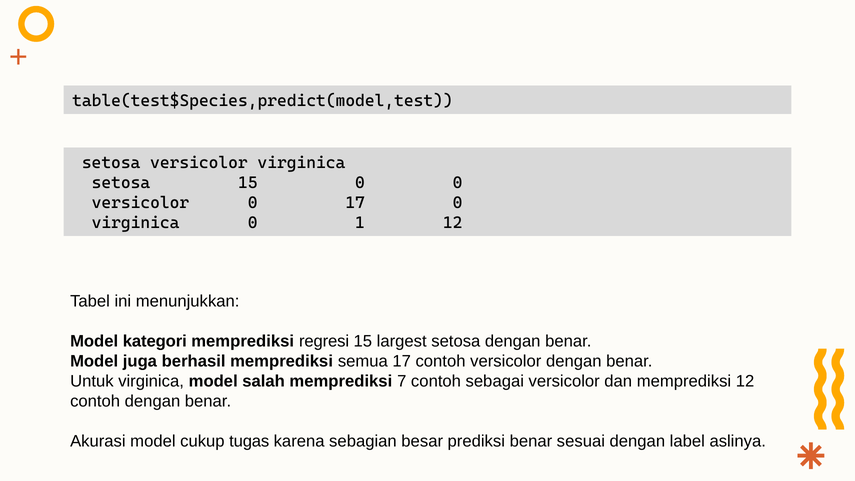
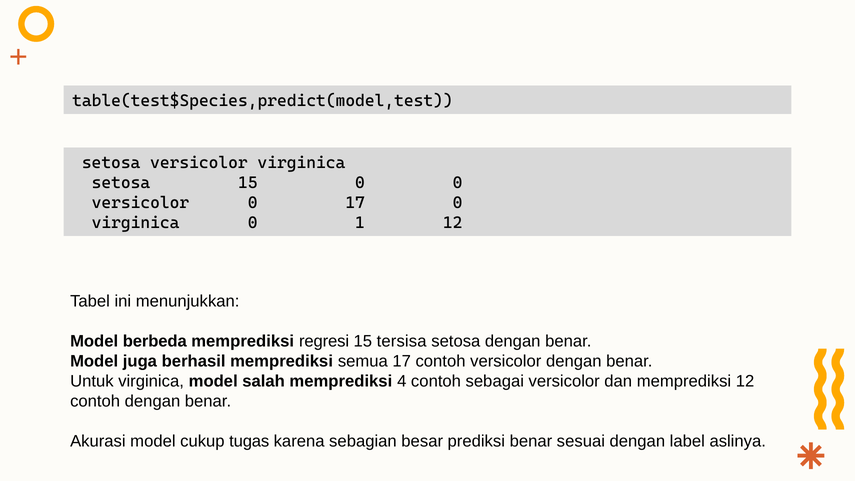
kategori: kategori -> berbeda
largest: largest -> tersisa
7: 7 -> 4
